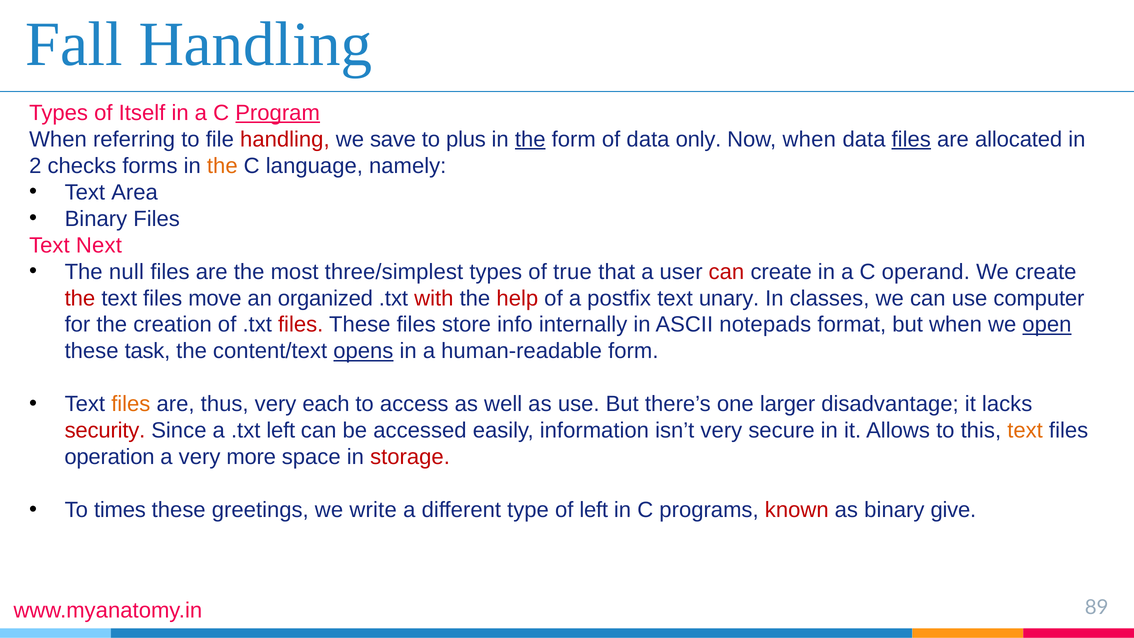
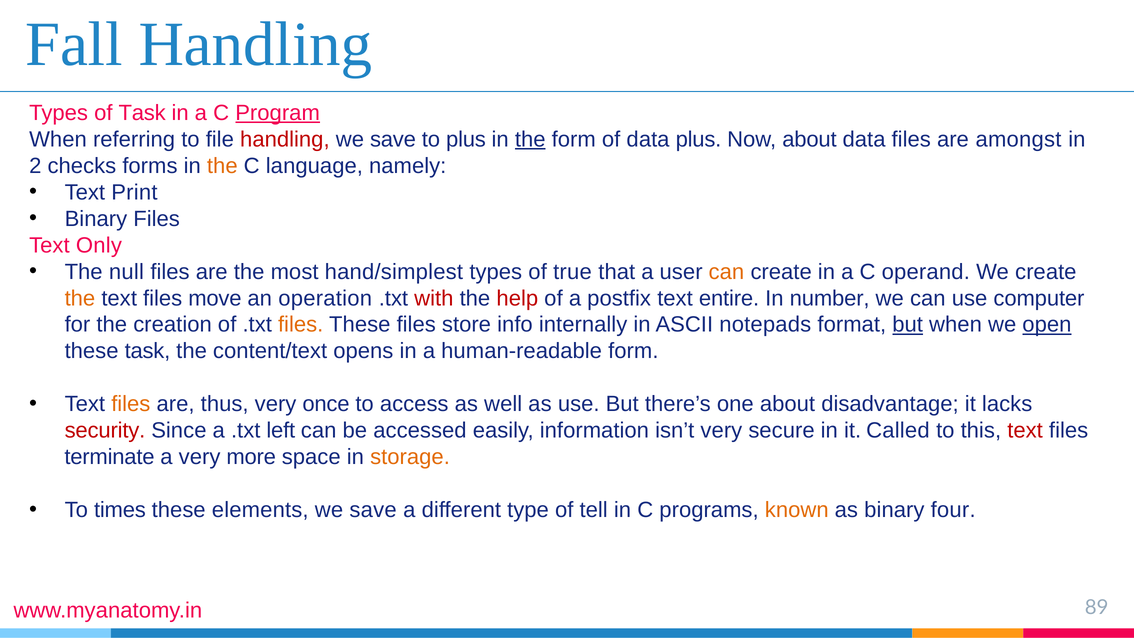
of Itself: Itself -> Task
data only: only -> plus
Now when: when -> about
files at (911, 139) underline: present -> none
allocated: allocated -> amongst
Area: Area -> Print
Next: Next -> Only
three/simplest: three/simplest -> hand/simplest
can at (726, 272) colour: red -> orange
the at (80, 298) colour: red -> orange
organized: organized -> operation
unary: unary -> entire
classes: classes -> number
files at (301, 325) colour: red -> orange
but at (908, 325) underline: none -> present
opens underline: present -> none
each: each -> once
one larger: larger -> about
Allows: Allows -> Called
text at (1025, 431) colour: orange -> red
operation: operation -> terminate
storage colour: red -> orange
greetings: greetings -> elements
write at (373, 510): write -> save
of left: left -> tell
known colour: red -> orange
give: give -> four
